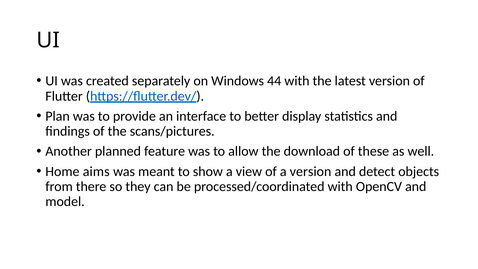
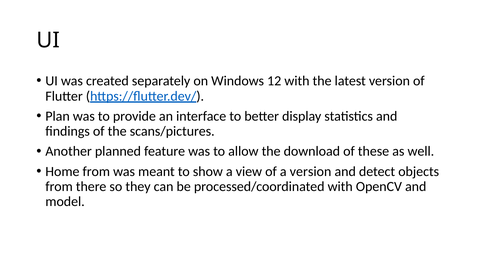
44: 44 -> 12
Home aims: aims -> from
